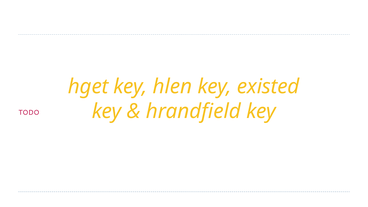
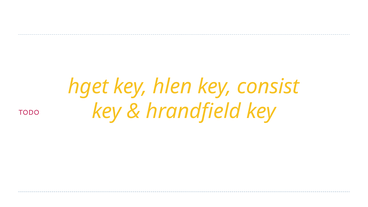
existed: existed -> consist
